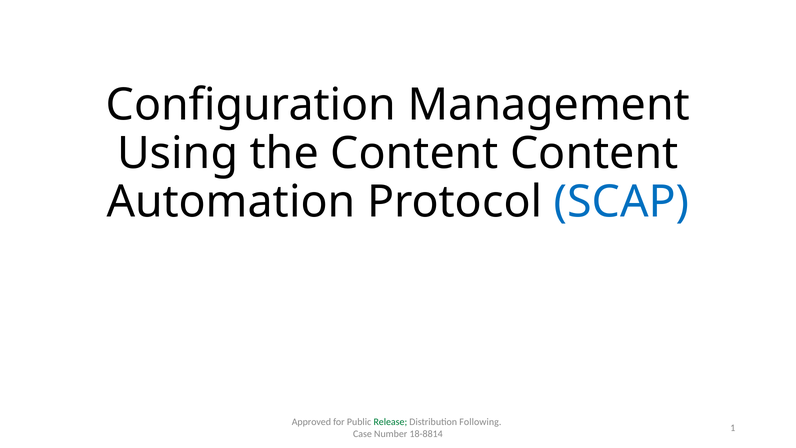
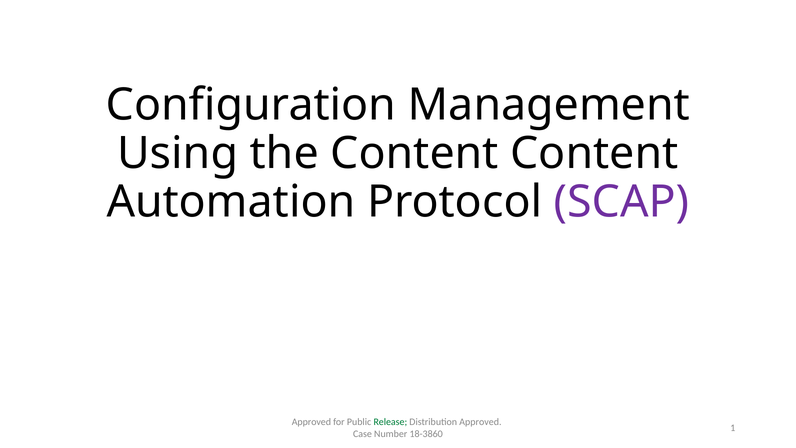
SCAP colour: blue -> purple
Distribution Following: Following -> Approved
18-8814: 18-8814 -> 18-3860
